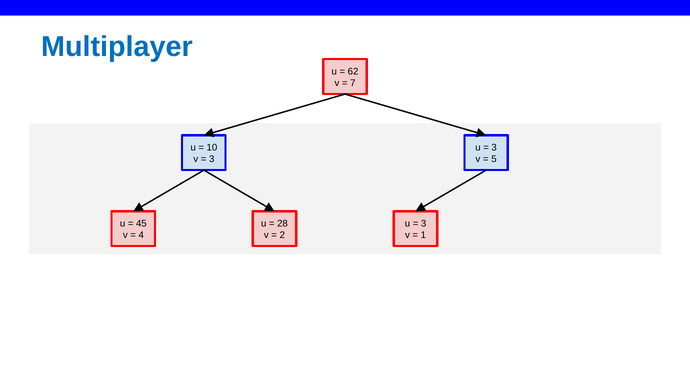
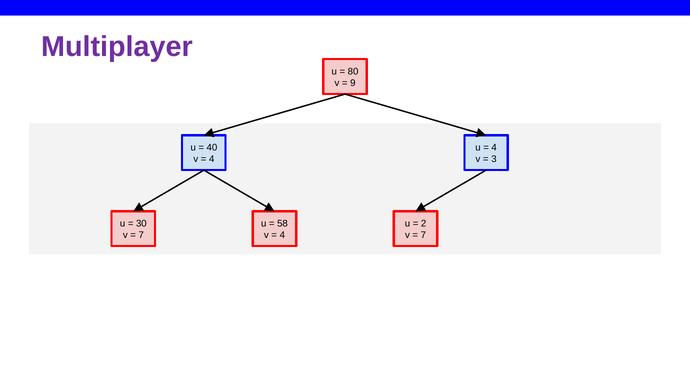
Multiplayer colour: blue -> purple
62: 62 -> 80
7: 7 -> 9
10: 10 -> 40
3 at (494, 148): 3 -> 4
3 at (212, 159): 3 -> 4
5: 5 -> 3
45: 45 -> 30
28: 28 -> 58
3 at (424, 224): 3 -> 2
4 at (141, 235): 4 -> 7
2 at (282, 235): 2 -> 4
1 at (423, 235): 1 -> 7
